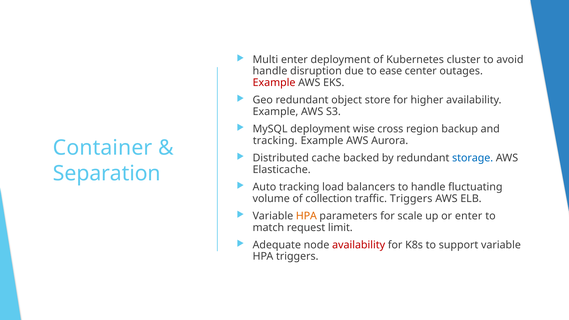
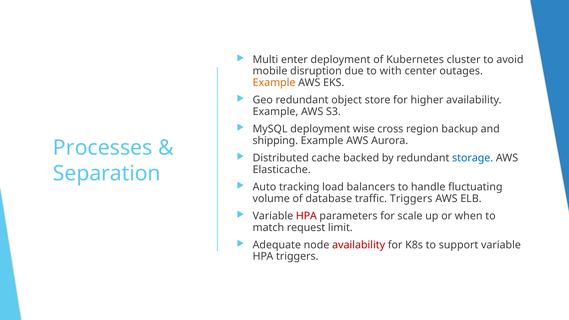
handle at (270, 71): handle -> mobile
ease: ease -> with
Example at (274, 83) colour: red -> orange
tracking at (275, 141): tracking -> shipping
Container: Container -> Processes
collection: collection -> database
HPA at (306, 216) colour: orange -> red
or enter: enter -> when
